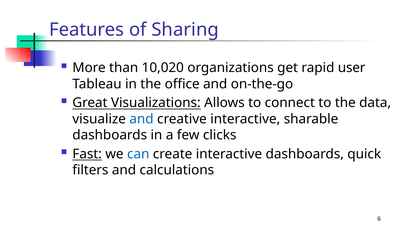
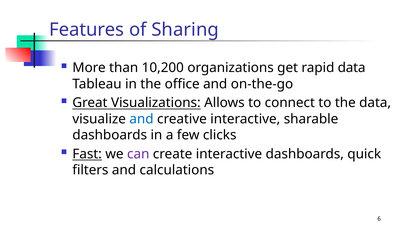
10,020: 10,020 -> 10,200
rapid user: user -> data
can colour: blue -> purple
